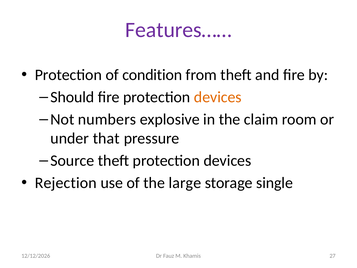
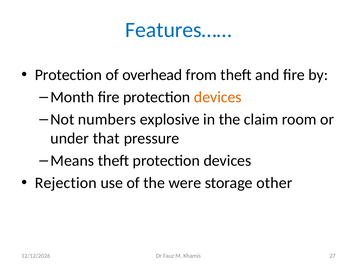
Features…… colour: purple -> blue
condition: condition -> overhead
Should: Should -> Month
Source: Source -> Means
large: large -> were
single: single -> other
